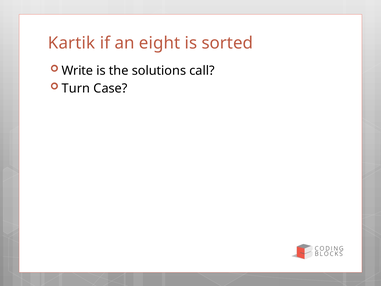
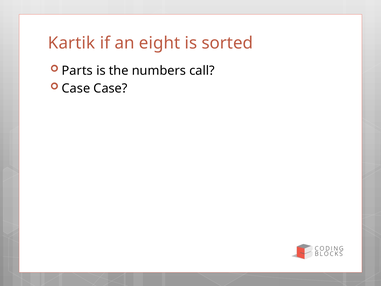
Write: Write -> Parts
solutions: solutions -> numbers
Turn at (76, 88): Turn -> Case
